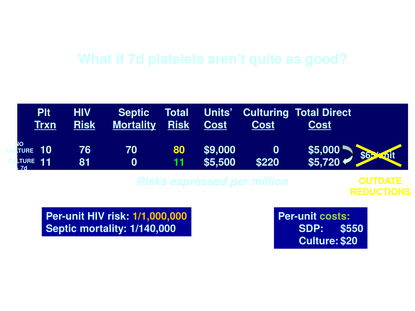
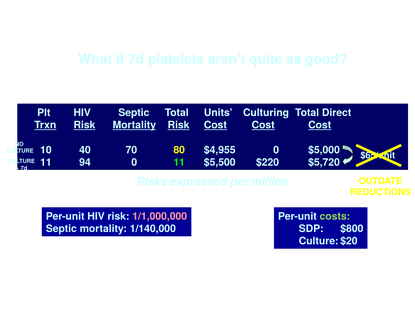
76: 76 -> 40
$9,000: $9,000 -> $4,955
81: 81 -> 94
1/1,000,000 colour: yellow -> pink
$550: $550 -> $800
